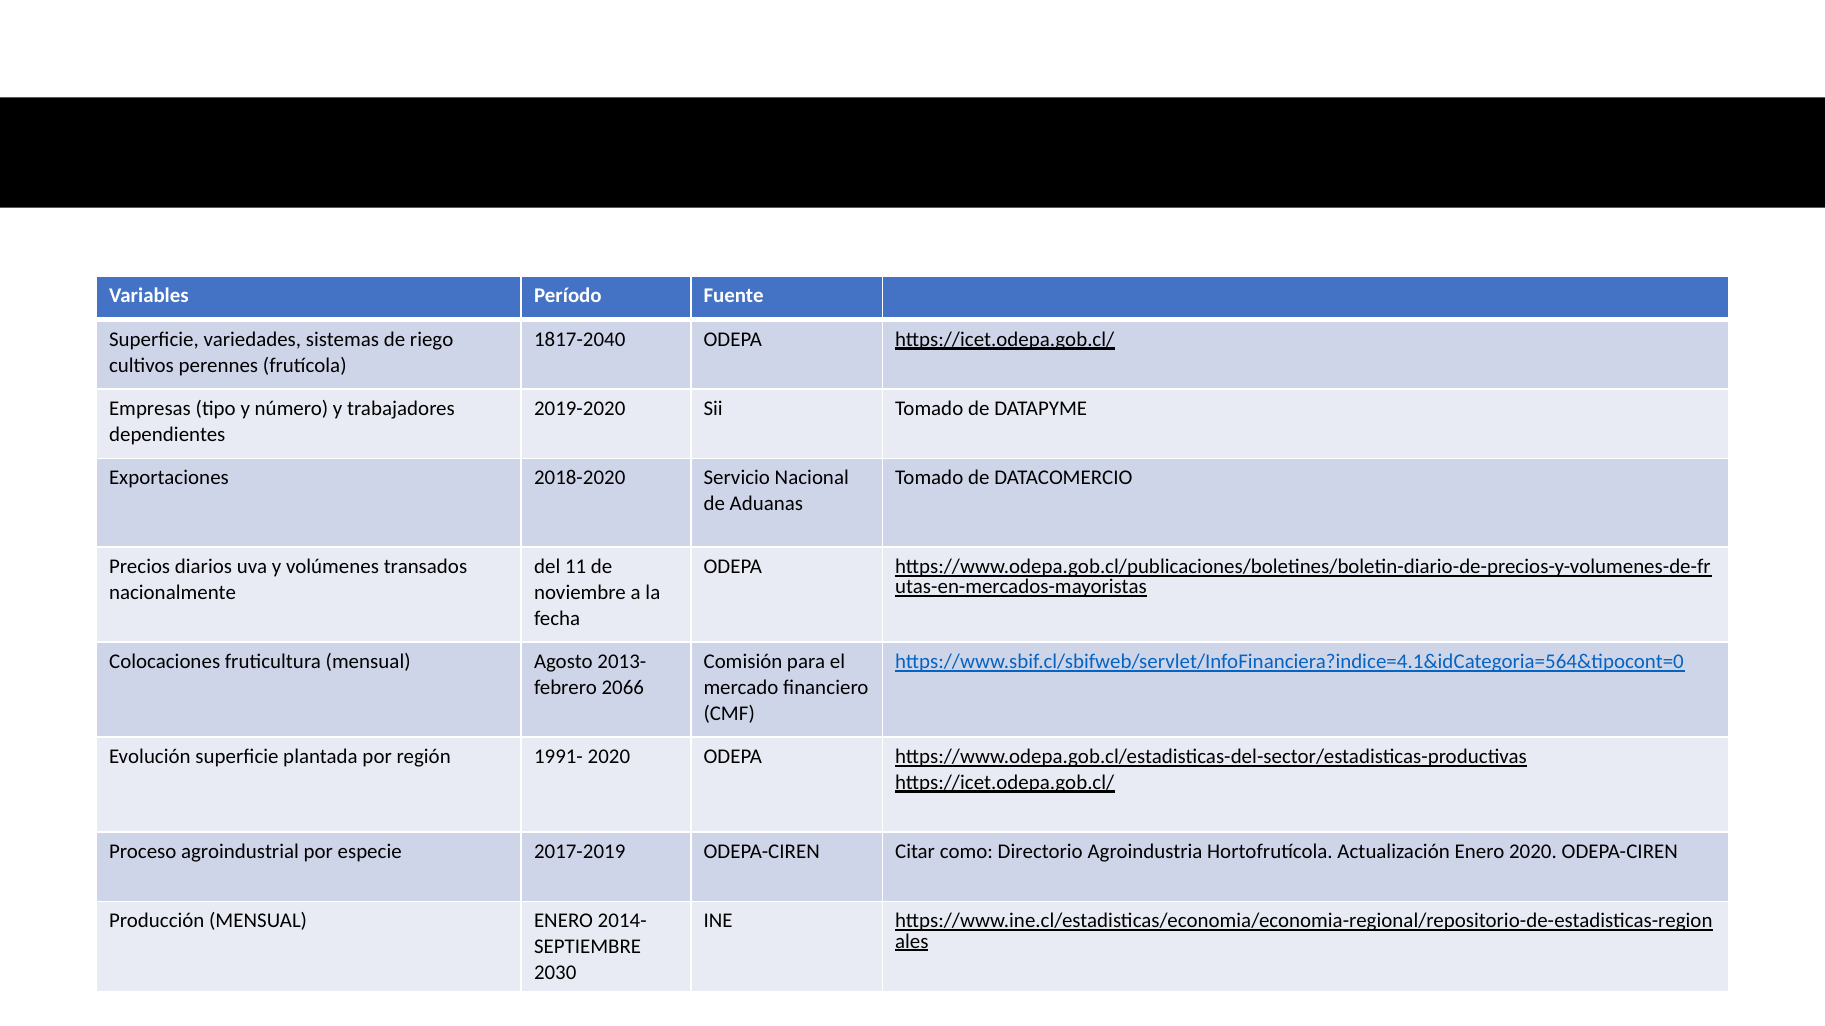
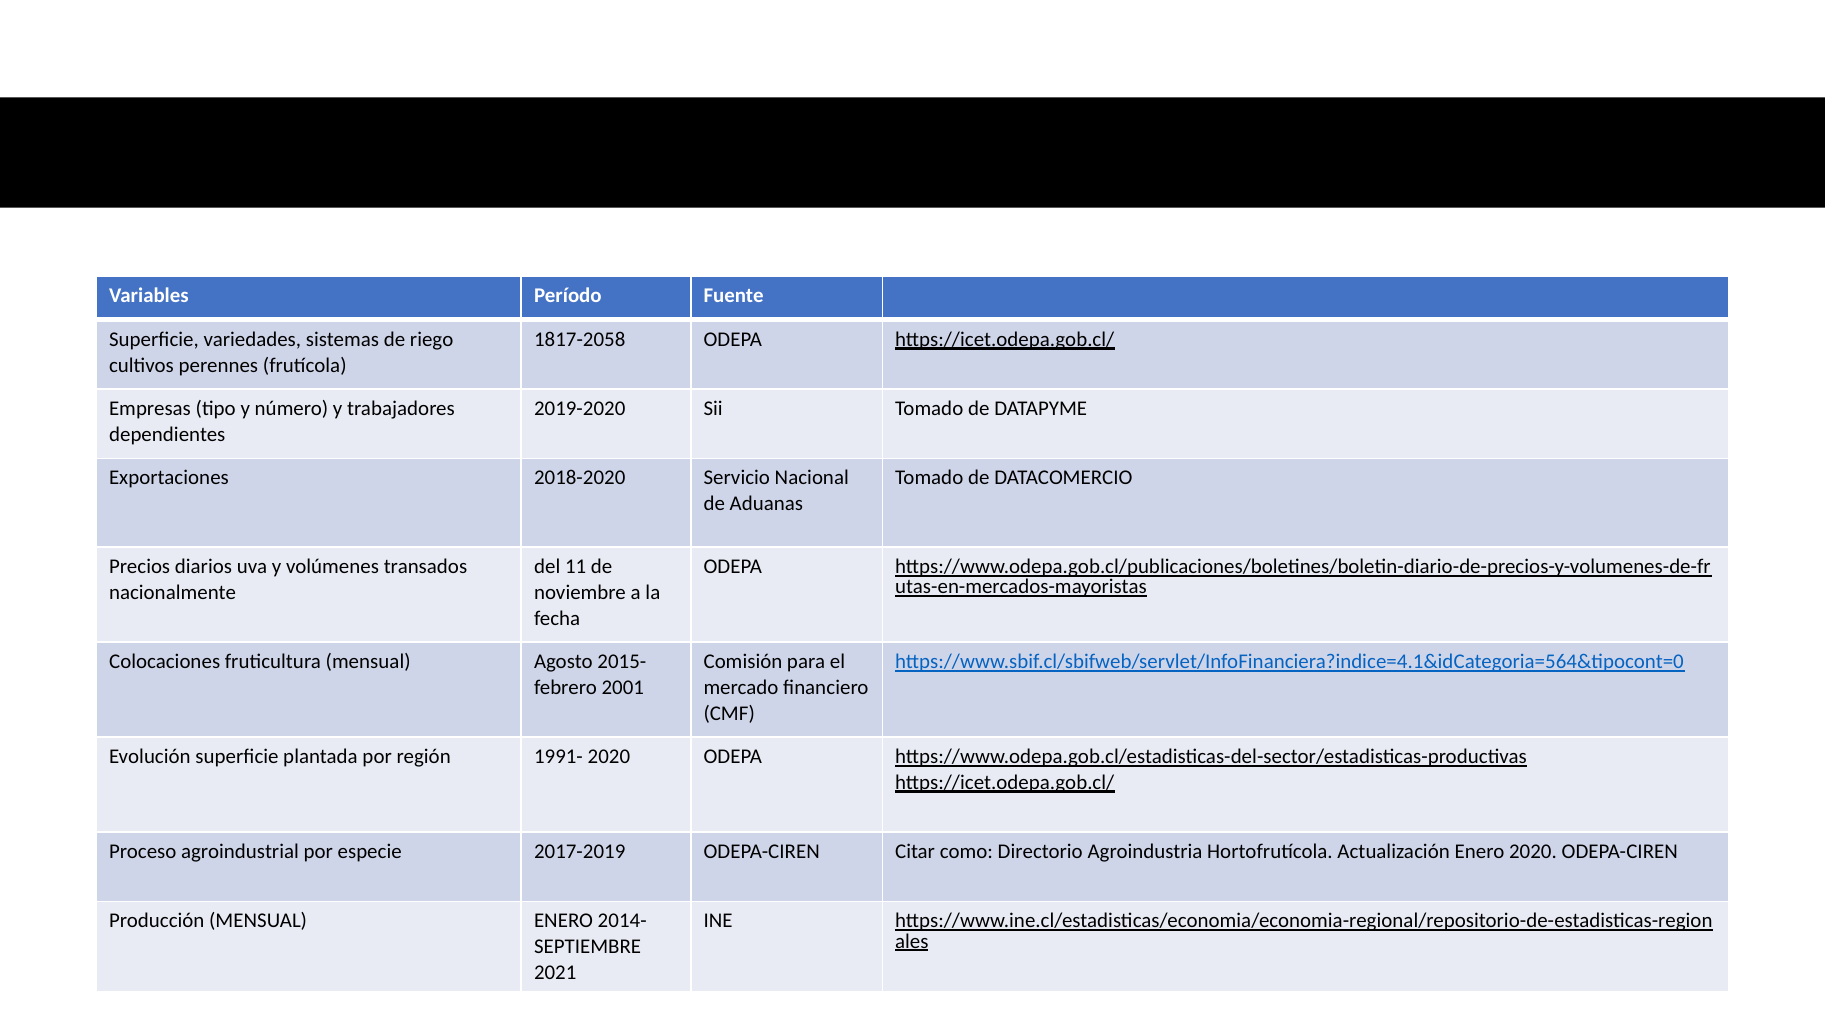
1817-2040: 1817-2040 -> 1817-2058
2013-: 2013- -> 2015-
2066: 2066 -> 2001
2030: 2030 -> 2021
